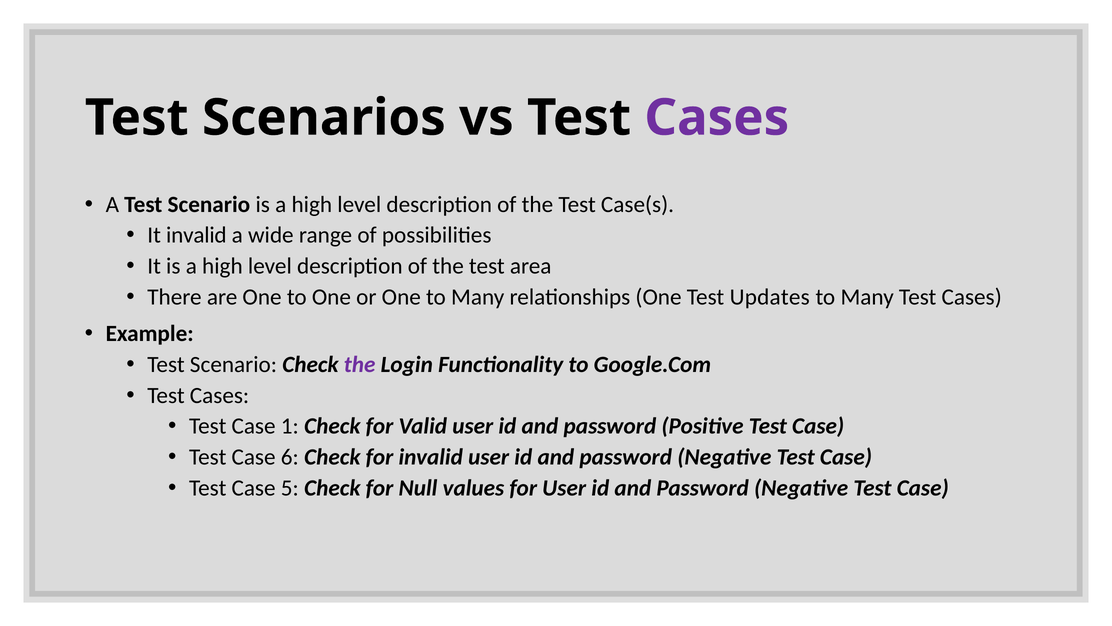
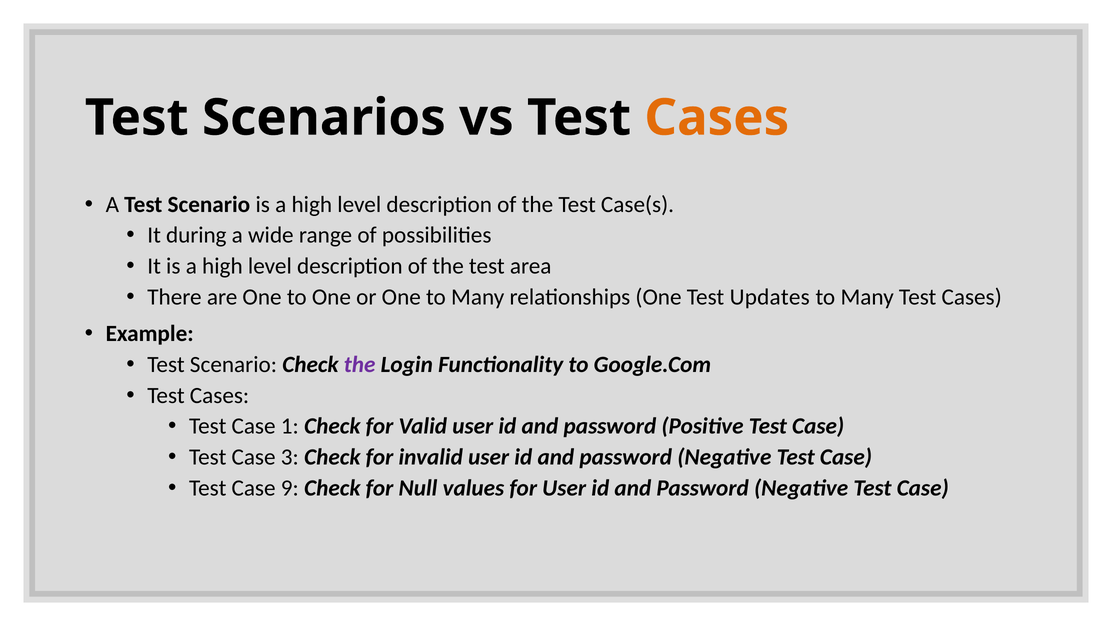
Cases at (717, 118) colour: purple -> orange
It invalid: invalid -> during
6: 6 -> 3
5: 5 -> 9
